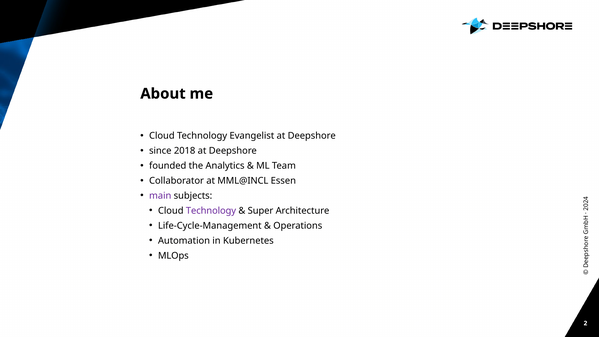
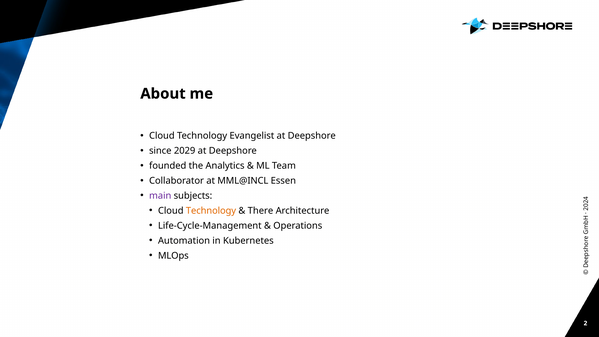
2018: 2018 -> 2029
Technology at (211, 211) colour: purple -> orange
Super: Super -> There
